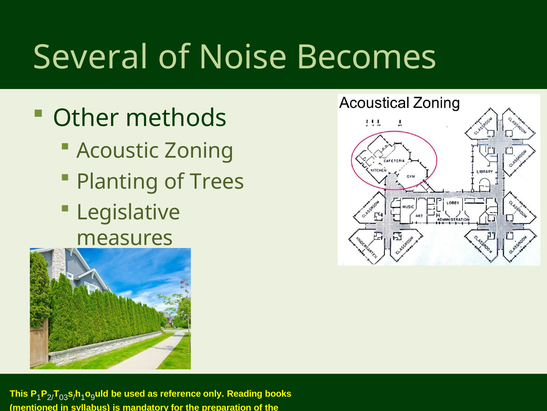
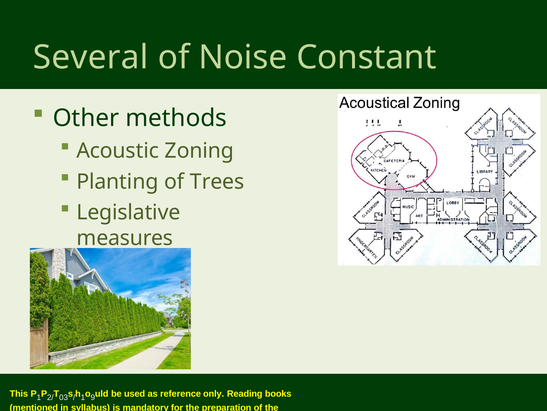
Becomes: Becomes -> Constant
